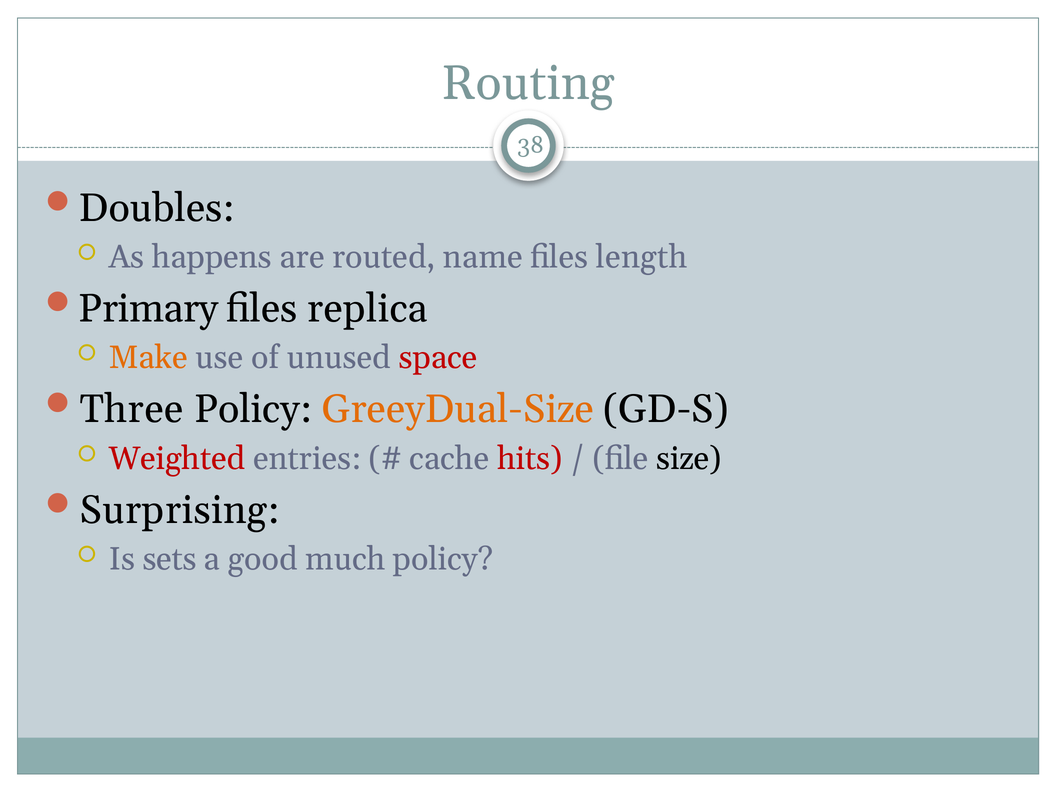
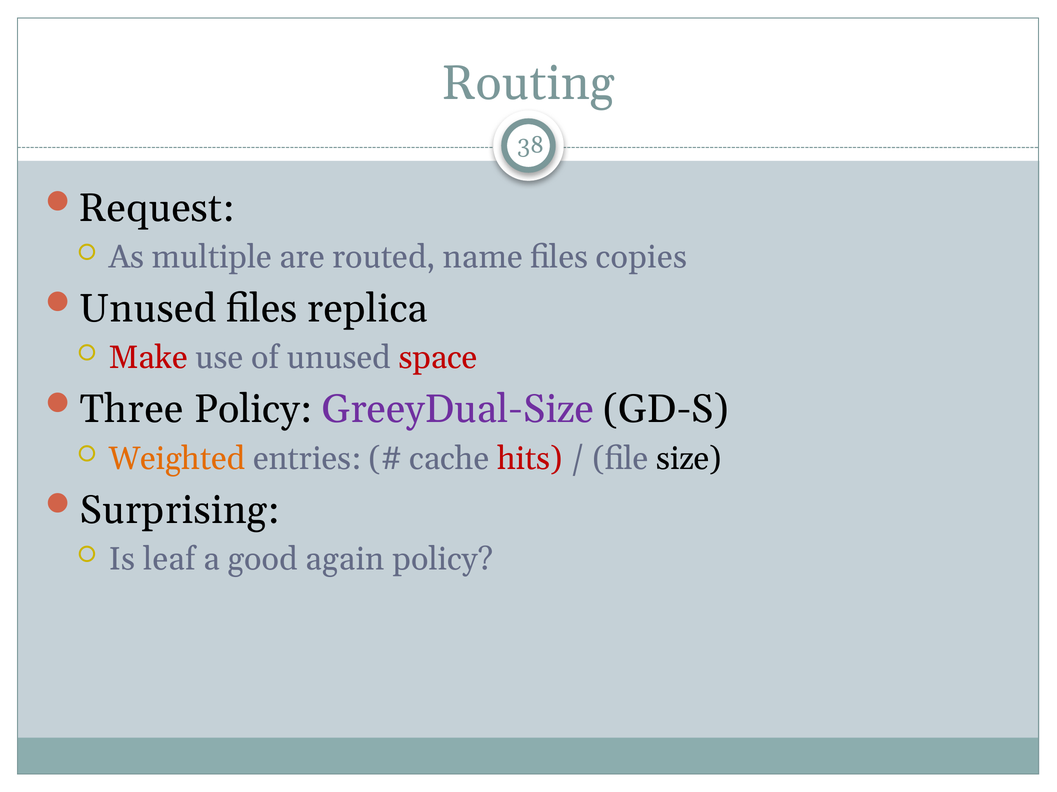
Doubles: Doubles -> Request
happens: happens -> multiple
length: length -> copies
Primary at (148, 309): Primary -> Unused
Make colour: orange -> red
GreeyDual-Size colour: orange -> purple
Weighted colour: red -> orange
sets: sets -> leaf
much: much -> again
